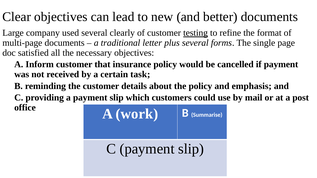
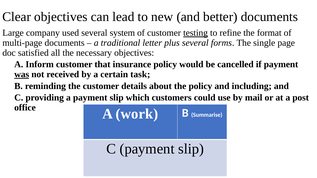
clearly: clearly -> system
was underline: none -> present
emphasis: emphasis -> including
